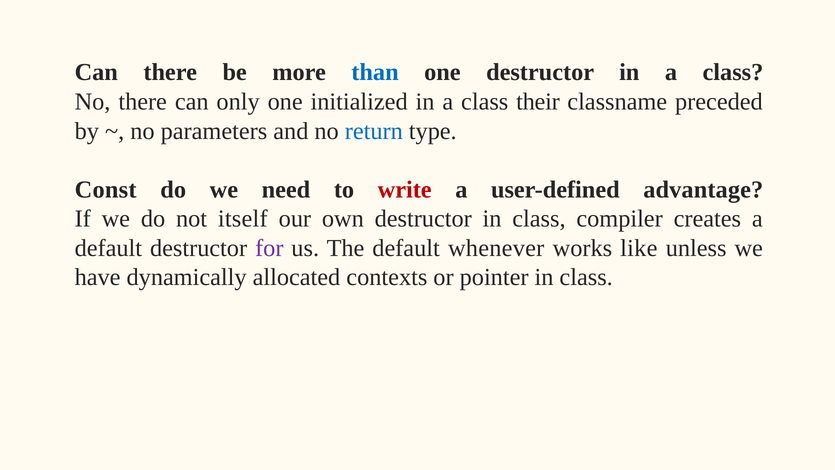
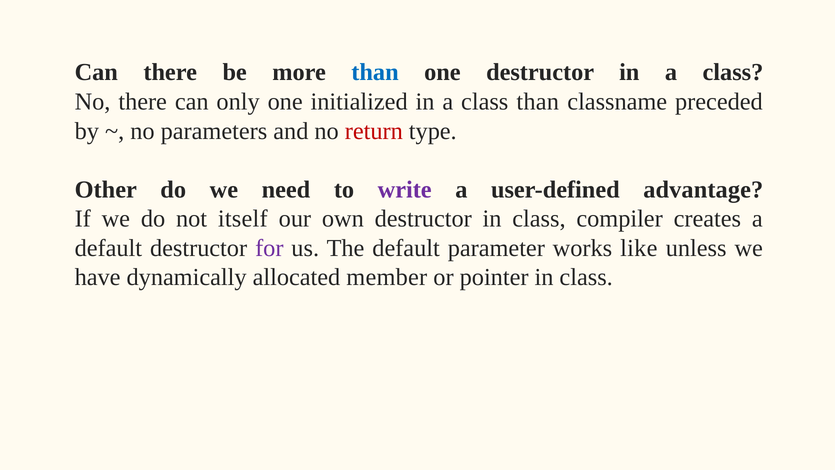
class their: their -> than
return colour: blue -> red
Const: Const -> Other
write colour: red -> purple
whenever: whenever -> parameter
contexts: contexts -> member
